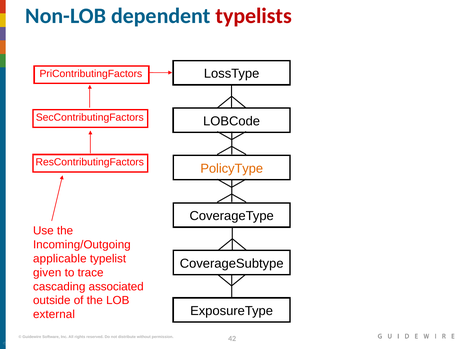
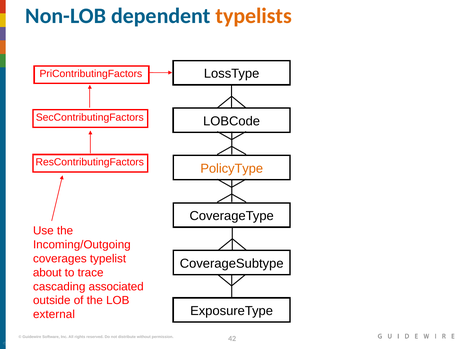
typelists colour: red -> orange
applicable: applicable -> coverages
given: given -> about
